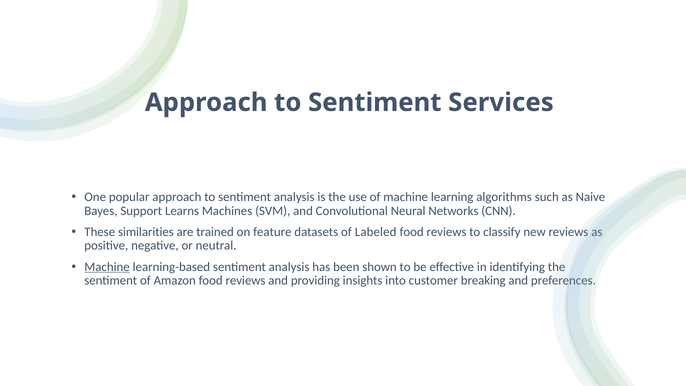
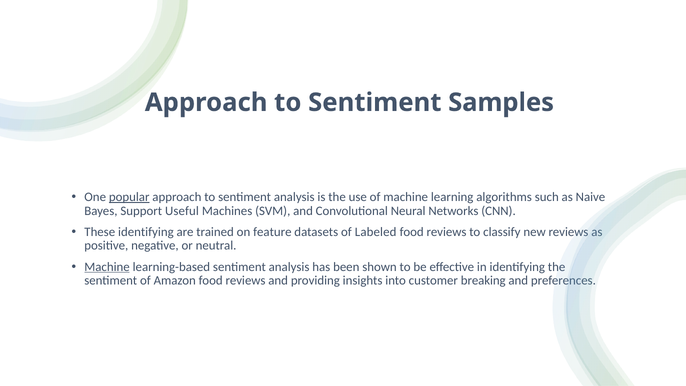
Services: Services -> Samples
popular underline: none -> present
Learns: Learns -> Useful
These similarities: similarities -> identifying
